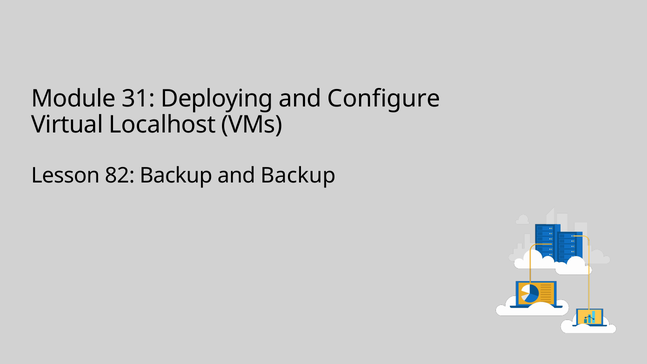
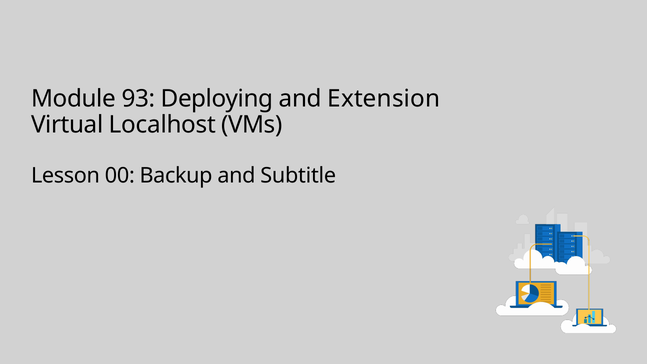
31: 31 -> 93
Configure: Configure -> Extension
82: 82 -> 00
and Backup: Backup -> Subtitle
